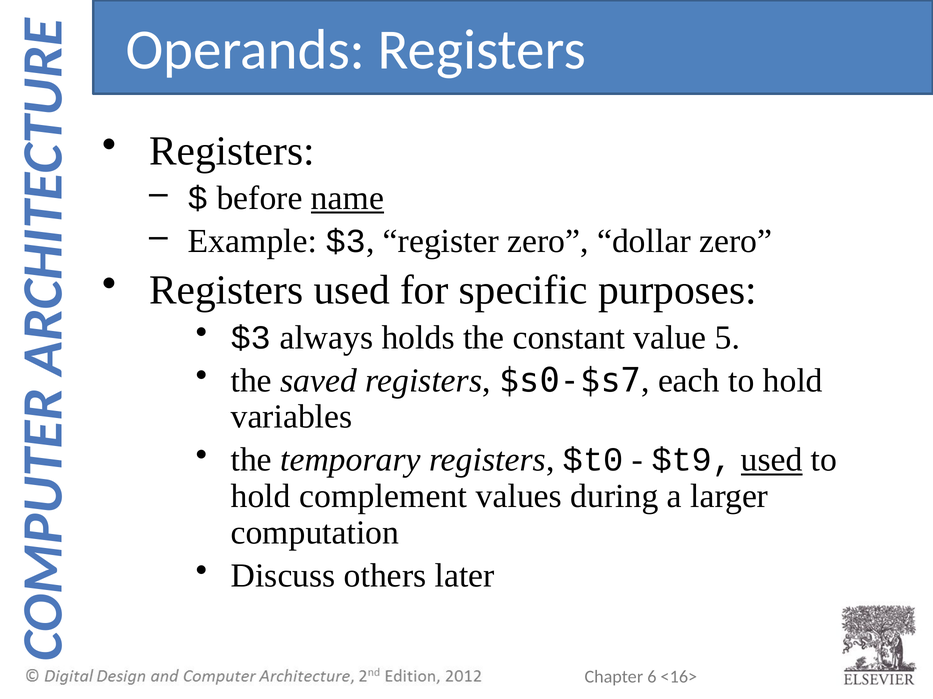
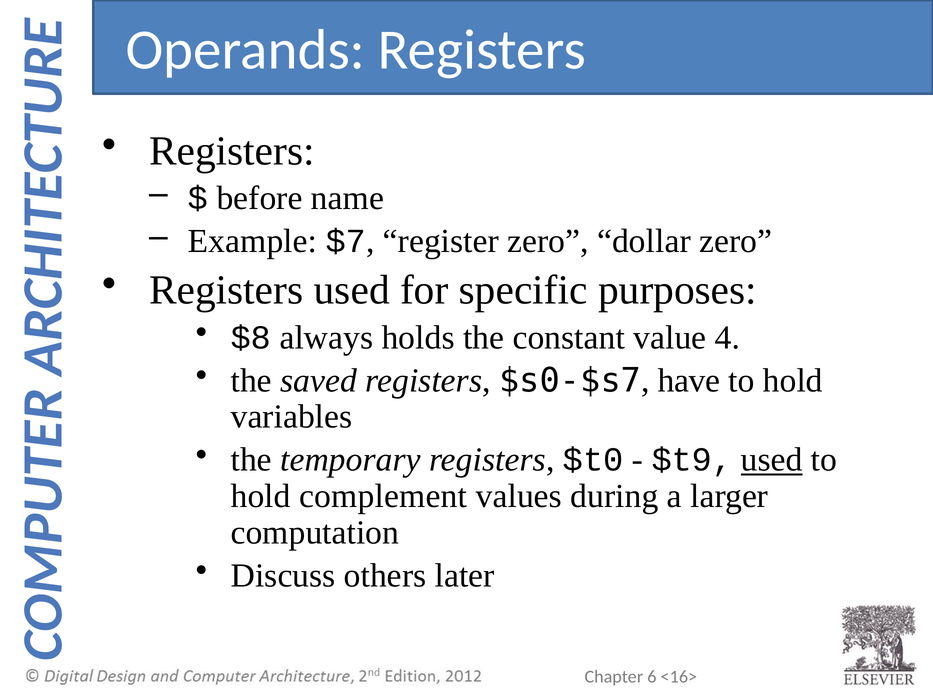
name underline: present -> none
Example $3: $3 -> $7
$3 at (251, 338): $3 -> $8
5: 5 -> 4
each: each -> have
